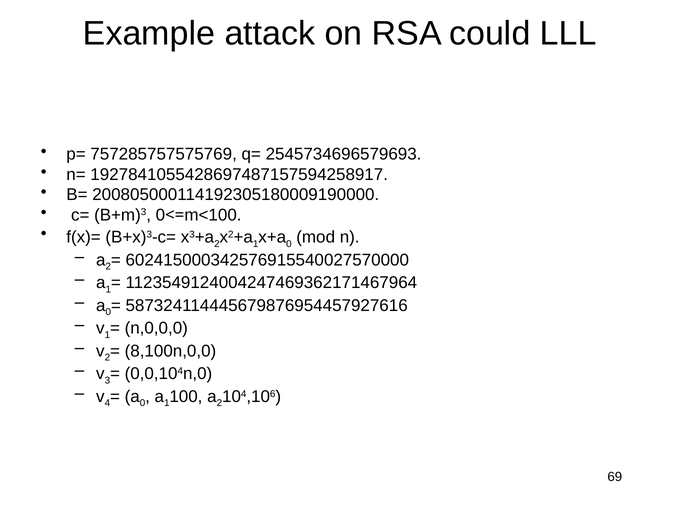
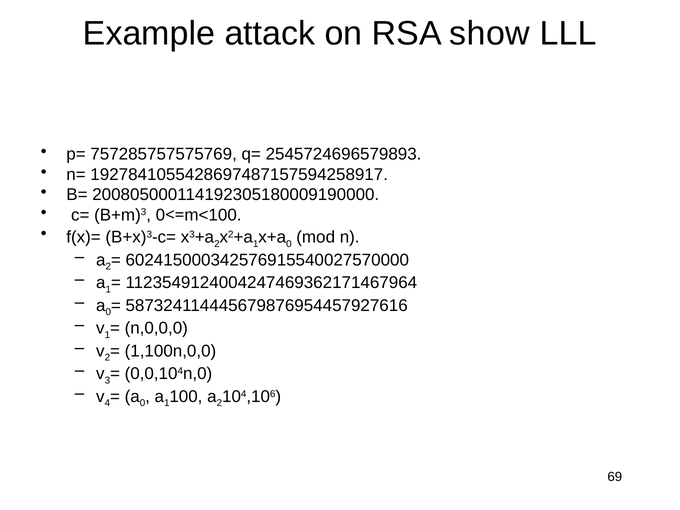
could: could -> show
2545734696579693: 2545734696579693 -> 2545724696579893
8,100n,0,0: 8,100n,0,0 -> 1,100n,0,0
